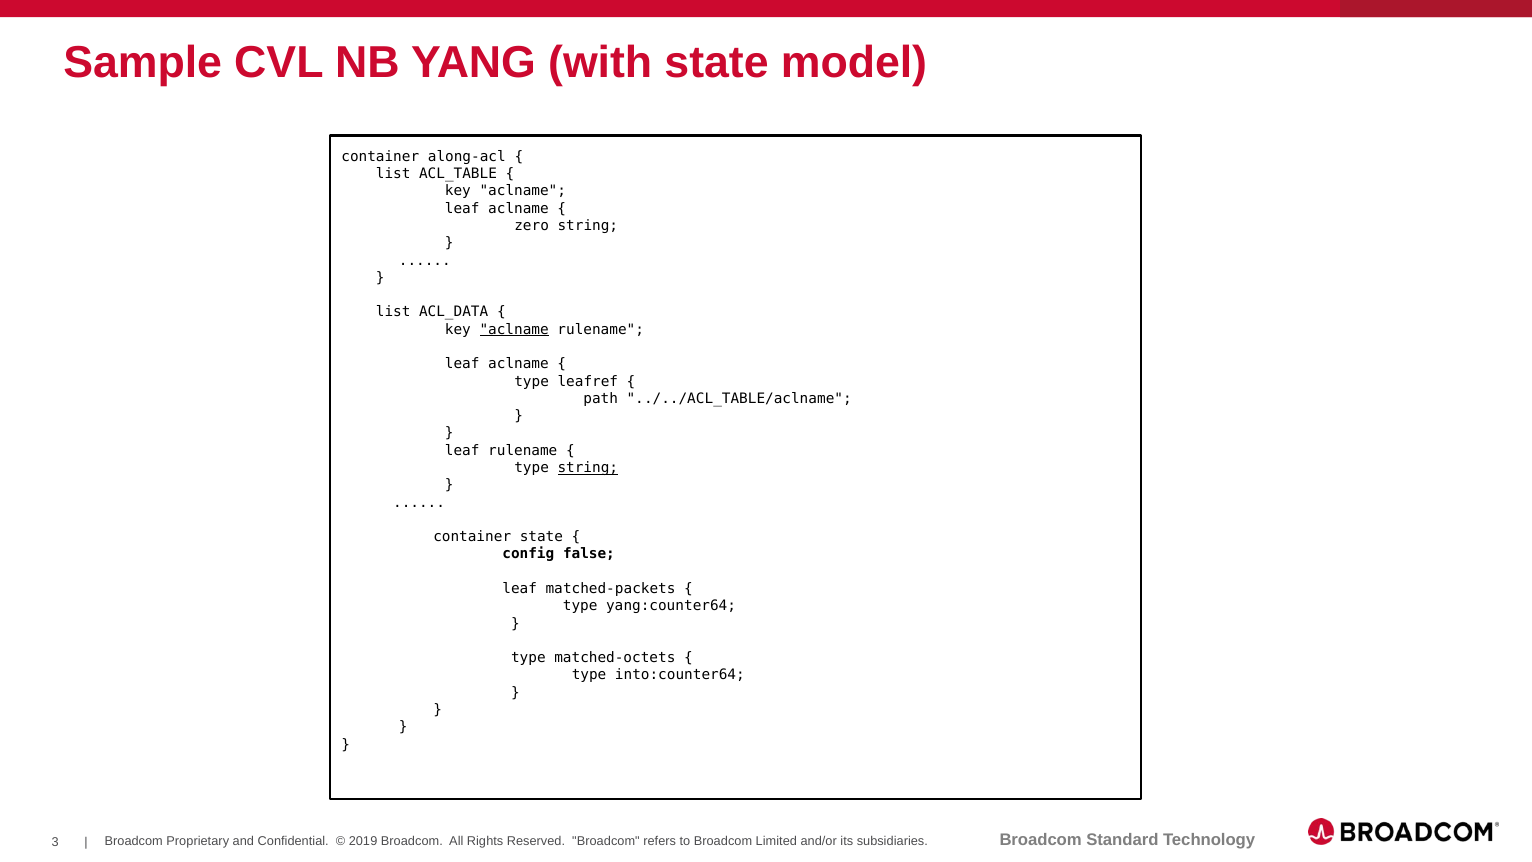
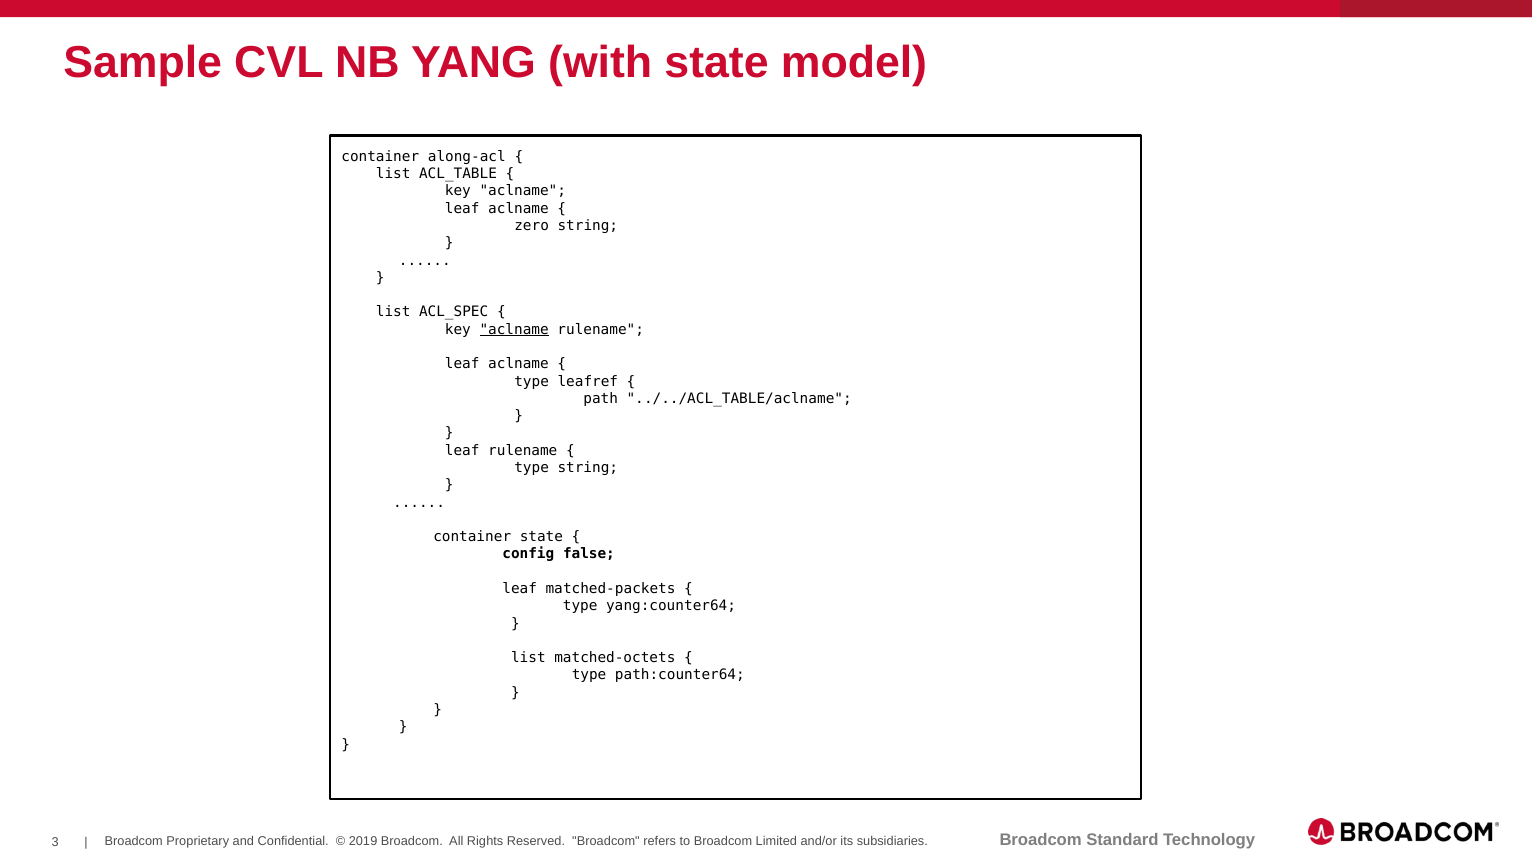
ACL_DATA: ACL_DATA -> ACL_SPEC
string at (588, 468) underline: present -> none
type at (528, 658): type -> list
into:counter64: into:counter64 -> path:counter64
